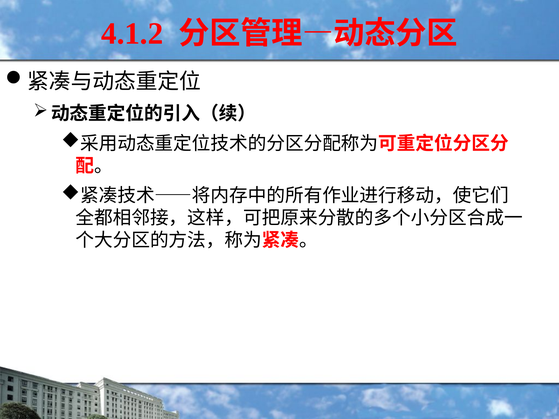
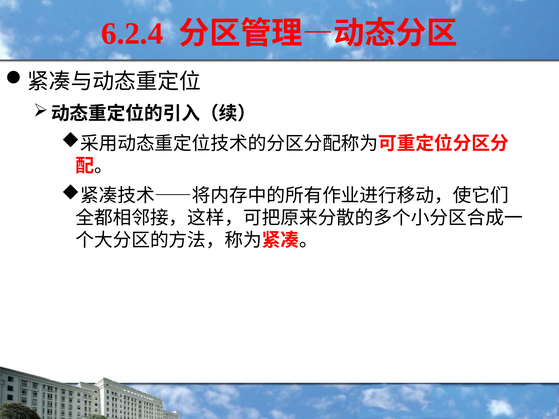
4.1.2: 4.1.2 -> 6.2.4
